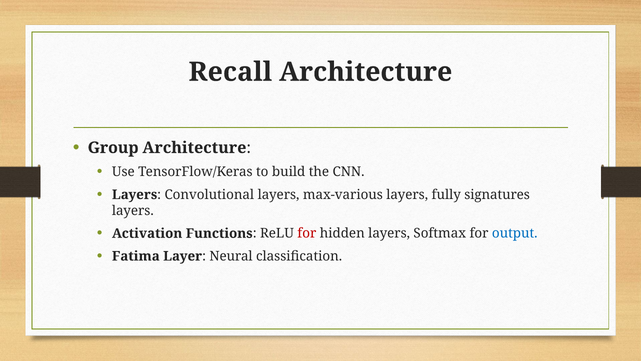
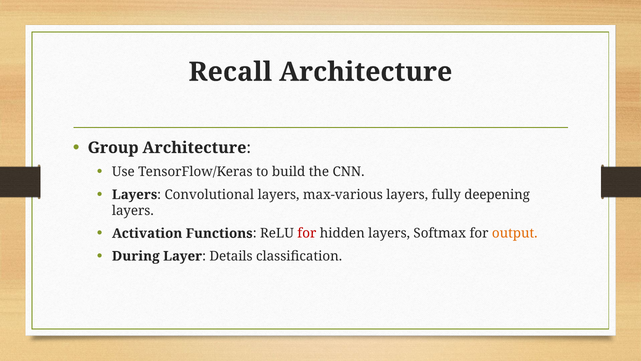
signatures: signatures -> deepening
output colour: blue -> orange
Fatima: Fatima -> During
Neural: Neural -> Details
